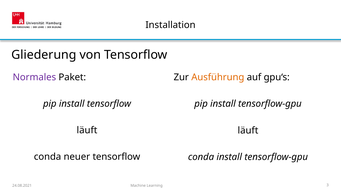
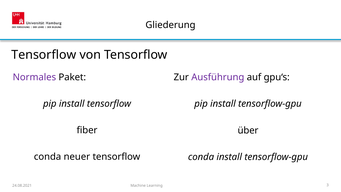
Installation: Installation -> Gliederung
Gliederung at (44, 55): Gliederung -> Tensorflow
Ausführung colour: orange -> purple
läuft at (87, 130): läuft -> fiber
läuft at (248, 130): läuft -> über
